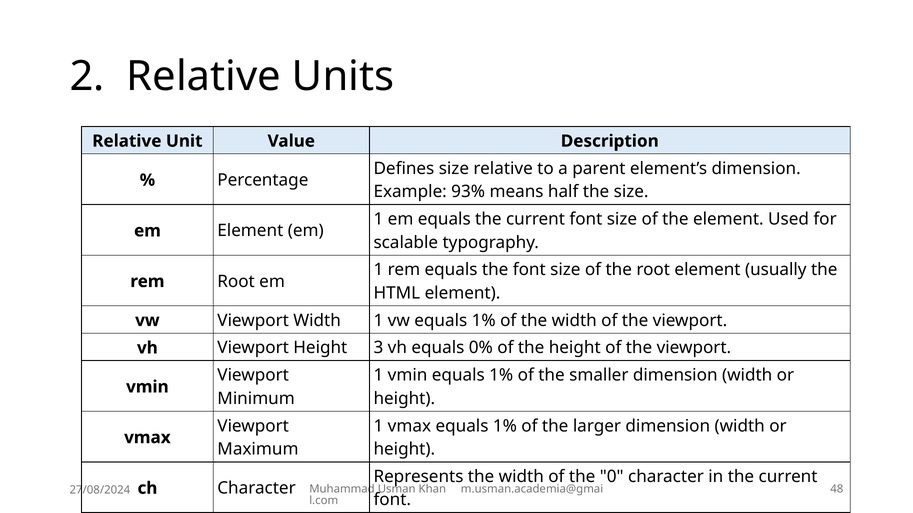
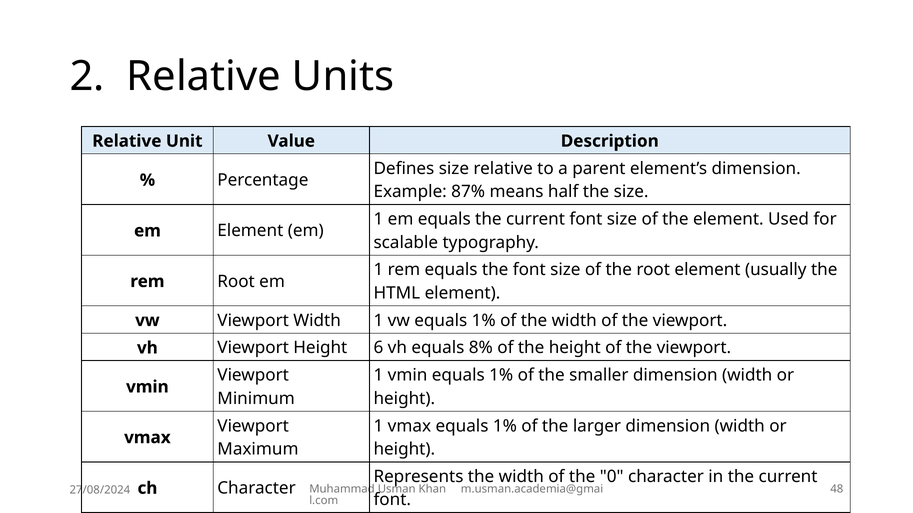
93%: 93% -> 87%
3: 3 -> 6
0%: 0% -> 8%
